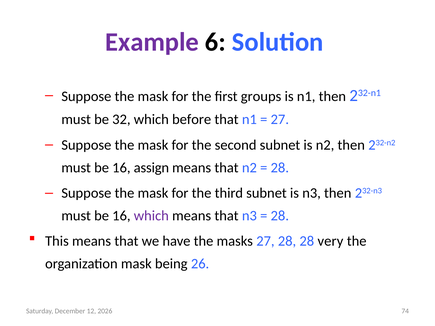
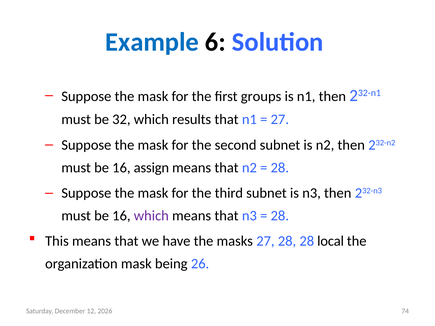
Example colour: purple -> blue
before: before -> results
very: very -> local
